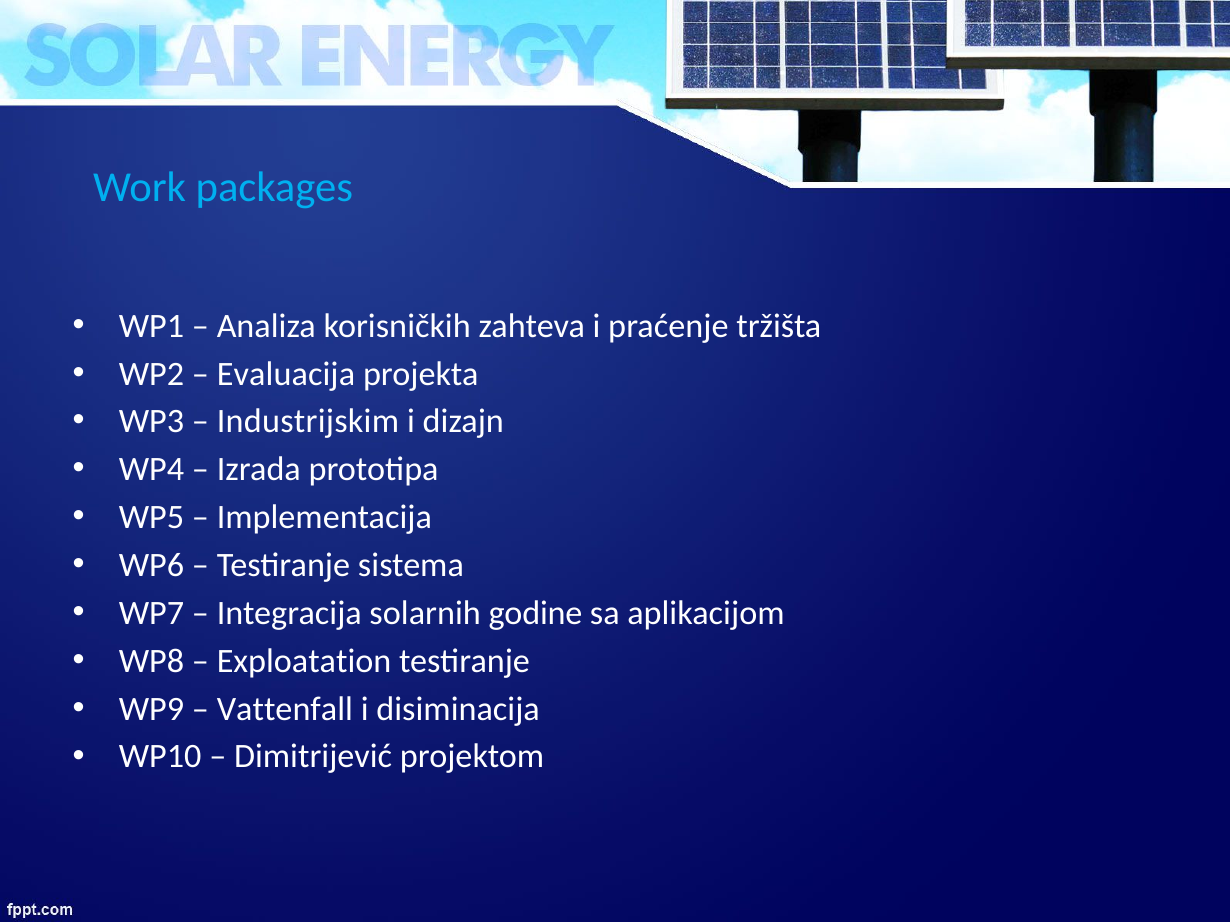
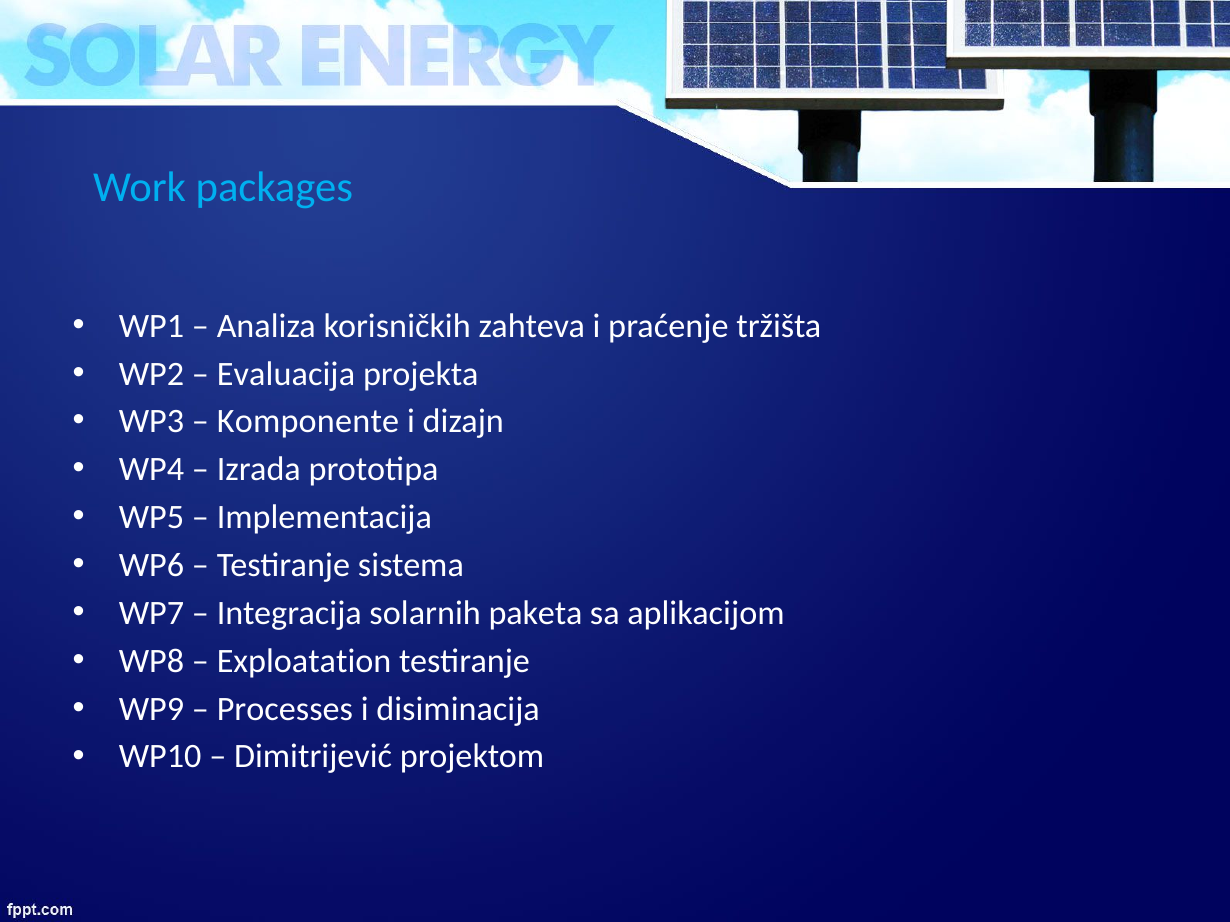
Industrijskim: Industrijskim -> Komponente
godine: godine -> paketa
Vattenfall: Vattenfall -> Processes
